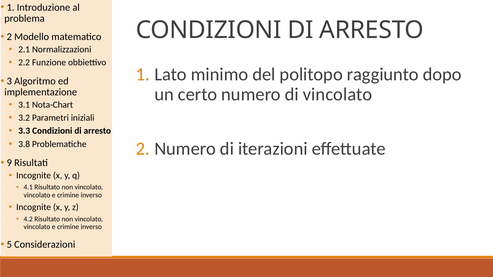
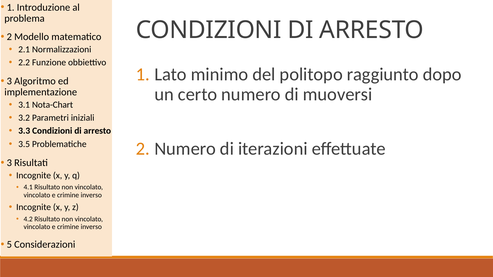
di vincolato: vincolato -> muoversi
3.8: 3.8 -> 3.5
9 at (9, 163): 9 -> 3
